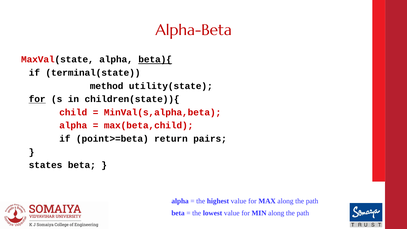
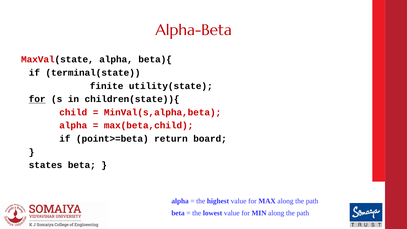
beta){ underline: present -> none
method: method -> finite
pairs: pairs -> board
